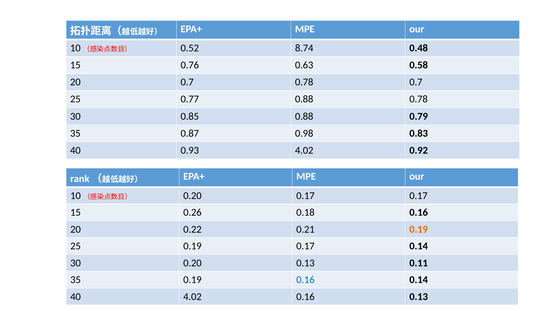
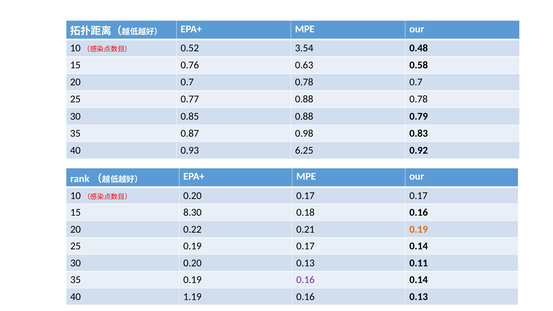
8.74: 8.74 -> 3.54
0.93 4.02: 4.02 -> 6.25
0.26: 0.26 -> 8.30
0.16 at (305, 280) colour: blue -> purple
40 4.02: 4.02 -> 1.19
